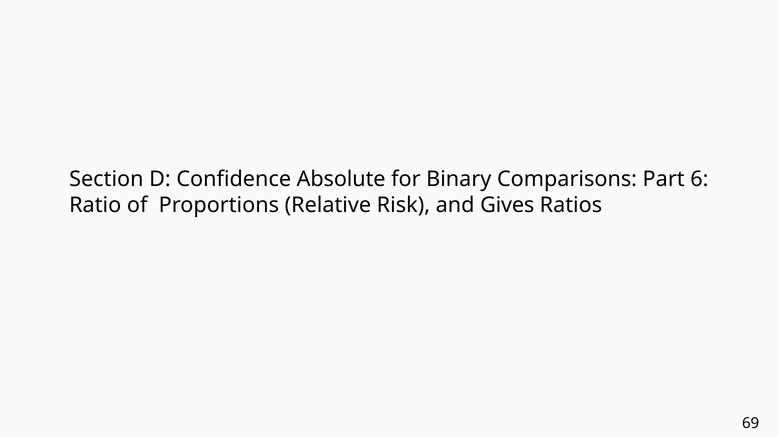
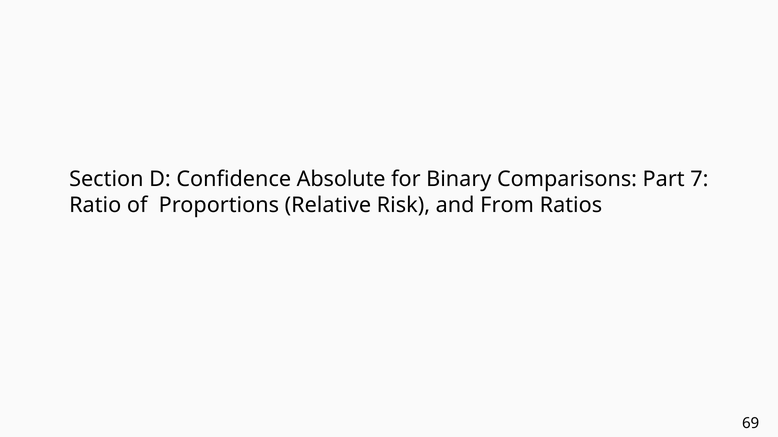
6: 6 -> 7
Gives: Gives -> From
